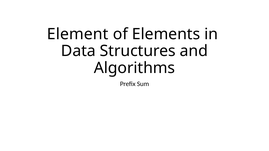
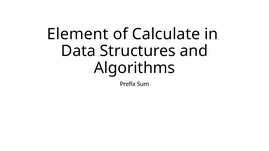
Elements: Elements -> Calculate
